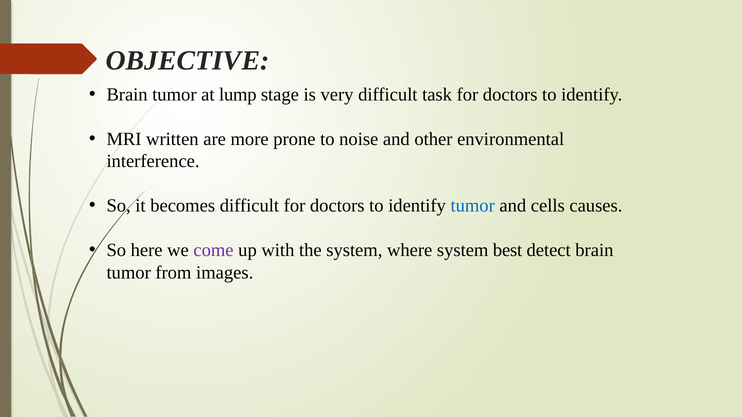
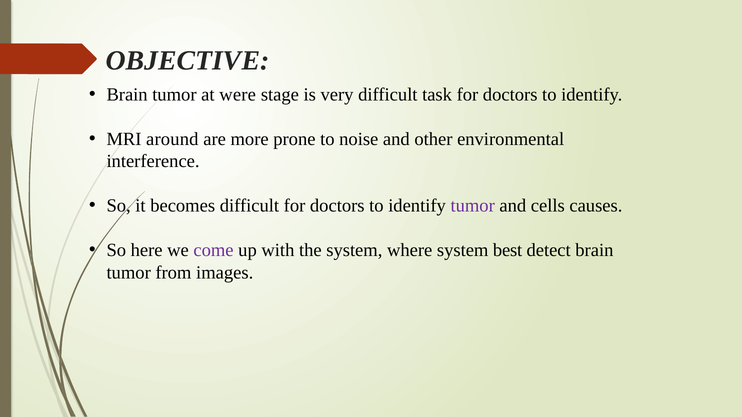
lump: lump -> were
written: written -> around
tumor at (473, 206) colour: blue -> purple
